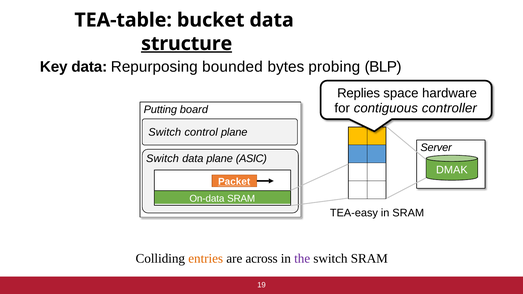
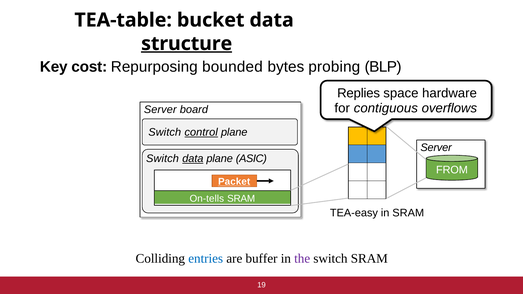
Key data: data -> cost
controller: controller -> overflows
Putting at (160, 109): Putting -> Server
control underline: none -> present
data at (193, 159) underline: none -> present
DMAK: DMAK -> FROM
On-data: On-data -> On-tells
entries colour: orange -> blue
across: across -> buffer
